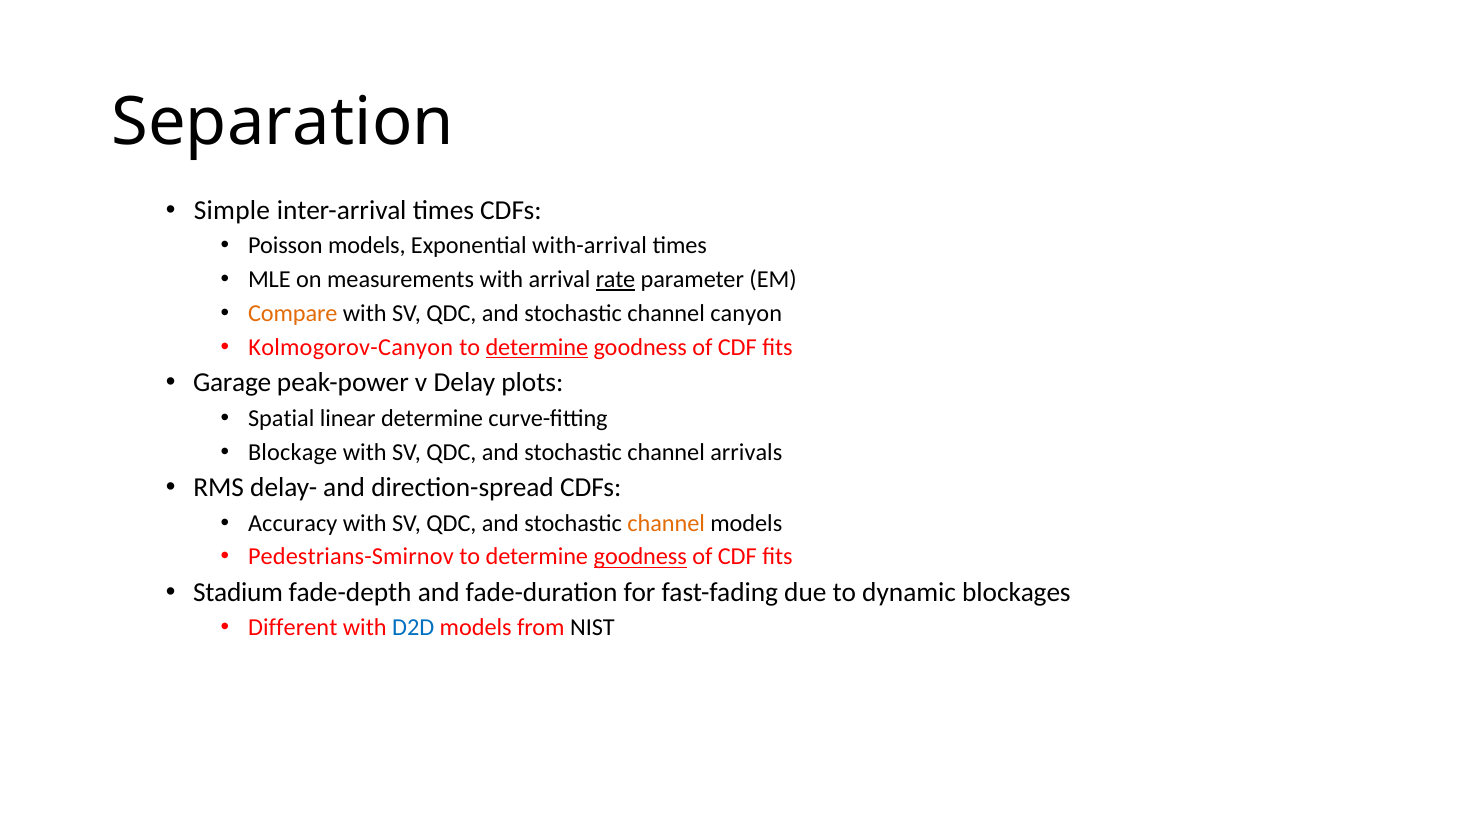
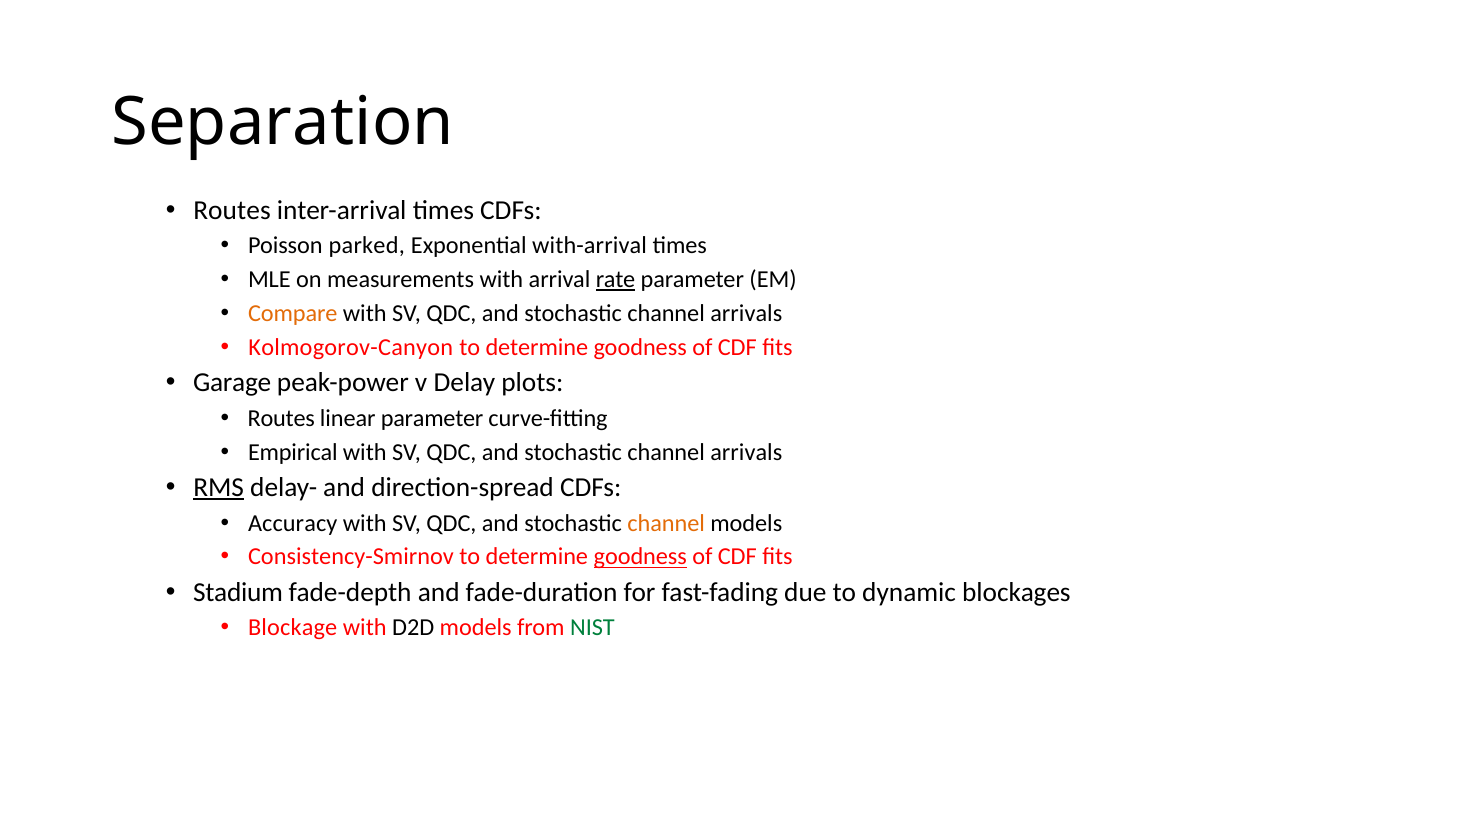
Simple at (232, 210): Simple -> Routes
Poisson models: models -> parked
canyon at (746, 313): canyon -> arrivals
determine at (537, 347) underline: present -> none
Spatial at (281, 418): Spatial -> Routes
linear determine: determine -> parameter
Blockage: Blockage -> Empirical
RMS underline: none -> present
Pedestrians-Smirnov: Pedestrians-Smirnov -> Consistency-Smirnov
Different: Different -> Blockage
D2D colour: blue -> black
NIST colour: black -> green
